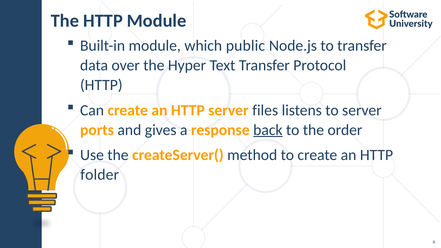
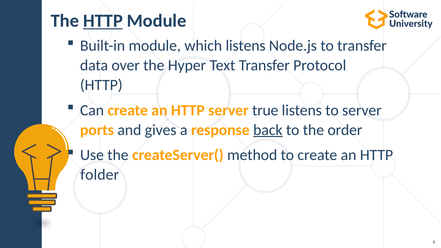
HTTP at (103, 21) underline: none -> present
which public: public -> listens
files: files -> true
